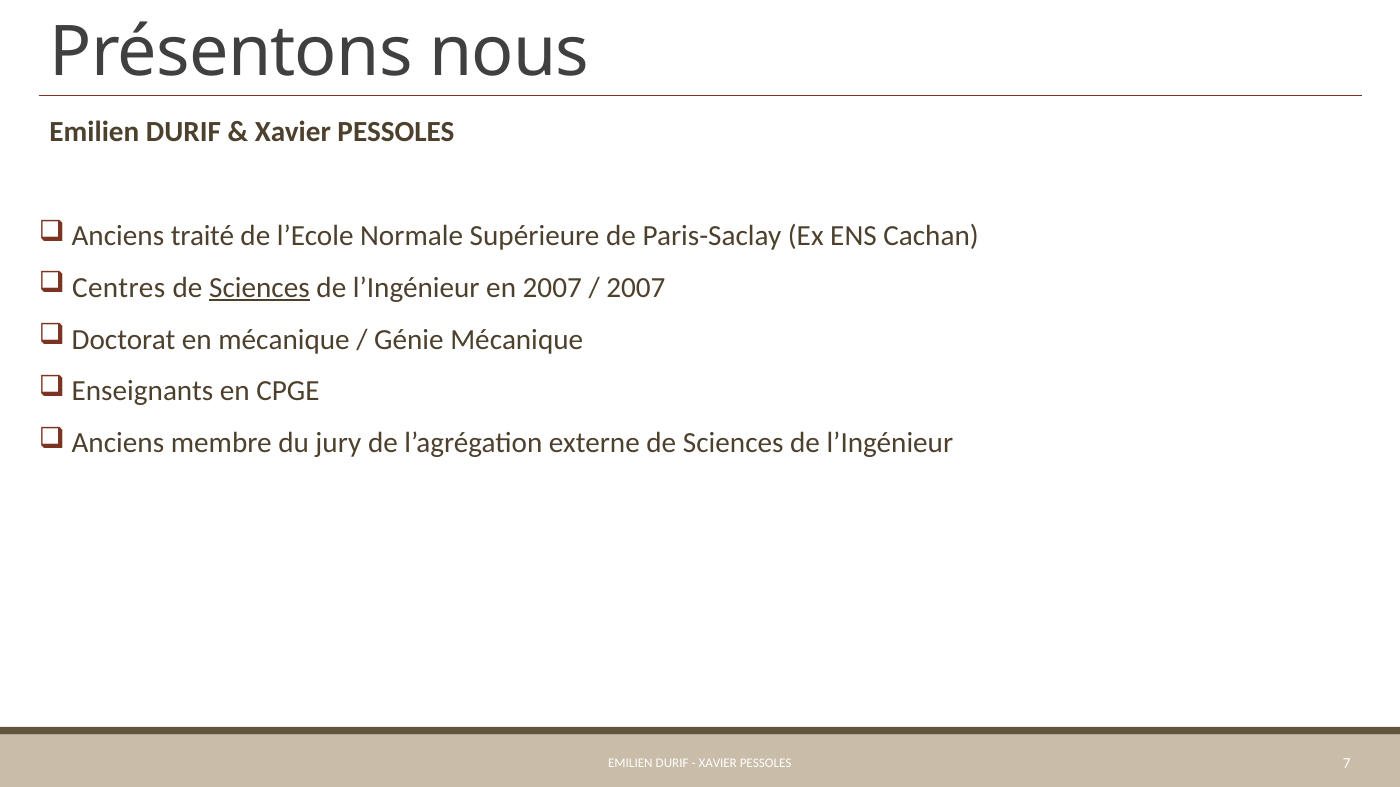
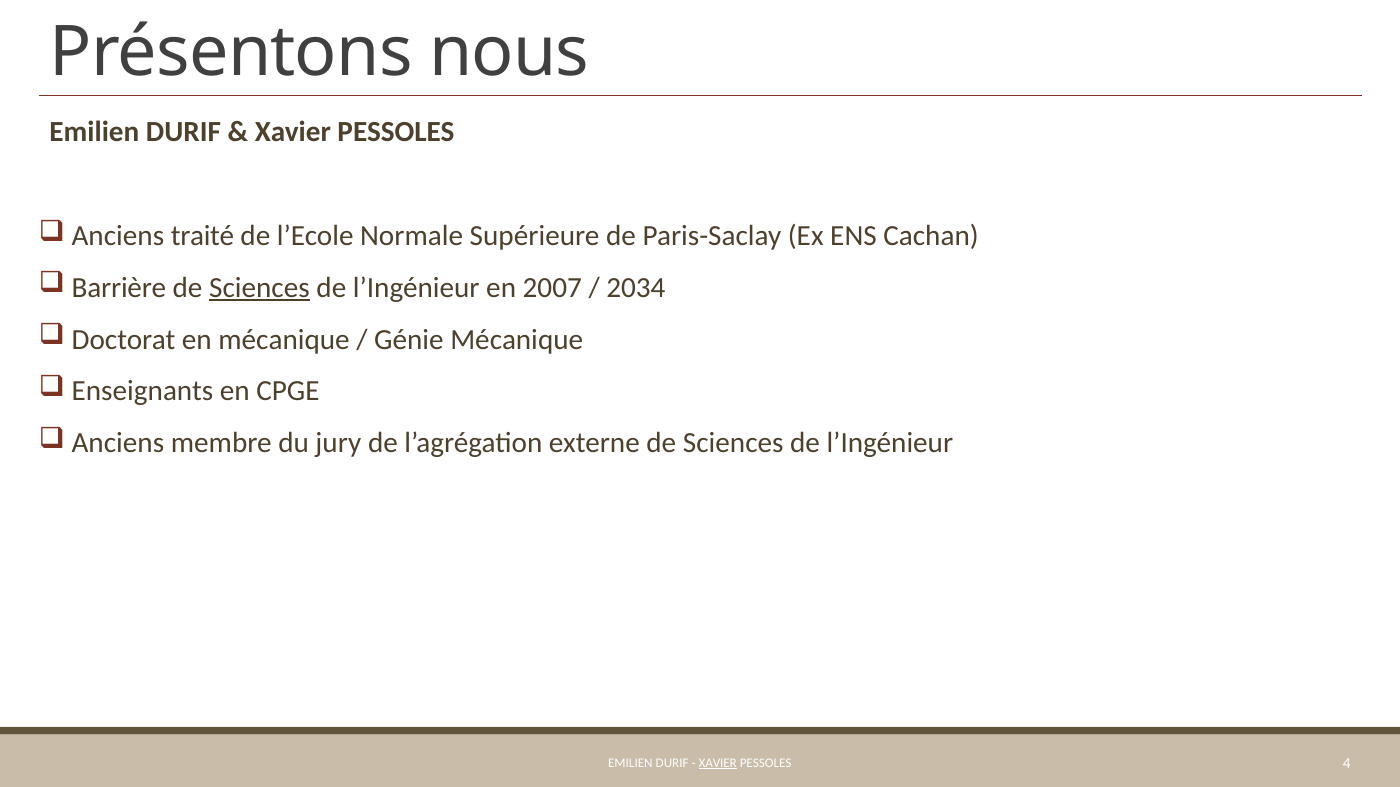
Centres: Centres -> Barrière
2007 at (636, 288): 2007 -> 2034
XAVIER at (718, 764) underline: none -> present
7: 7 -> 4
